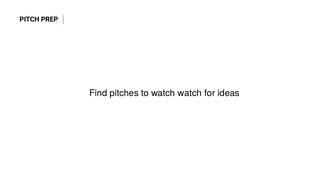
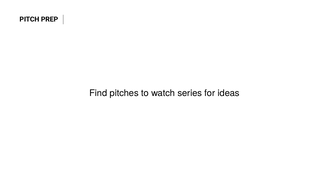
watch watch: watch -> series
